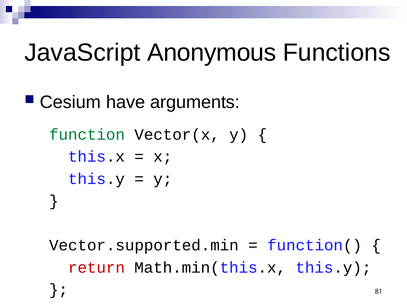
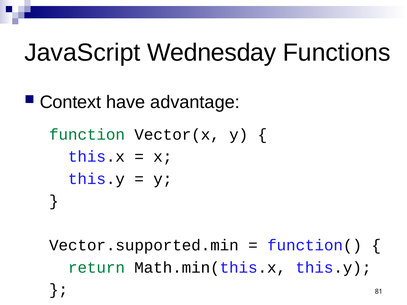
Anonymous: Anonymous -> Wednesday
Cesium: Cesium -> Context
arguments: arguments -> advantage
return colour: red -> green
